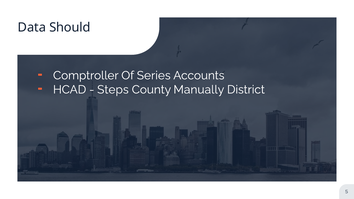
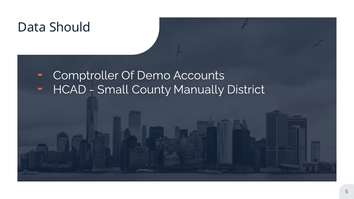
Series: Series -> Demo
Steps: Steps -> Small
